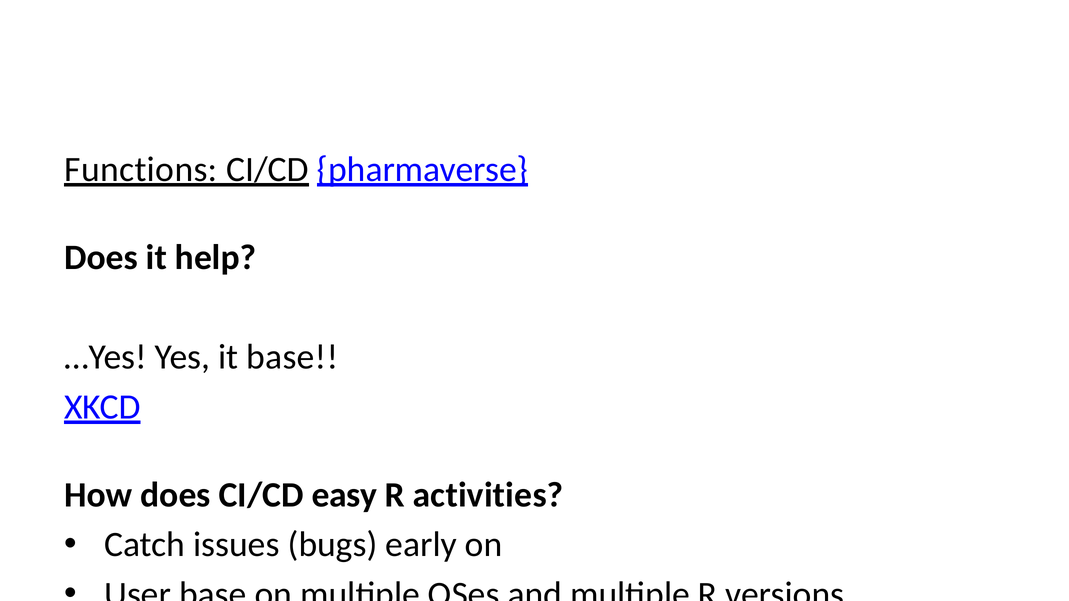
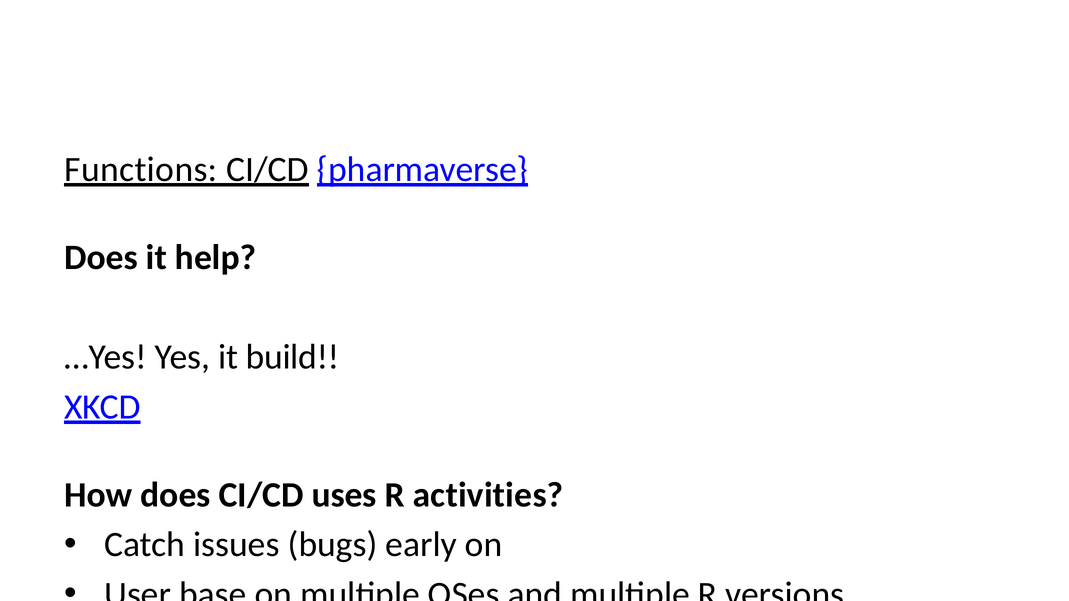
it base: base -> build
easy: easy -> uses
